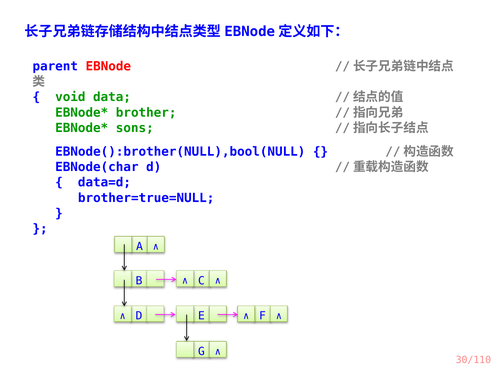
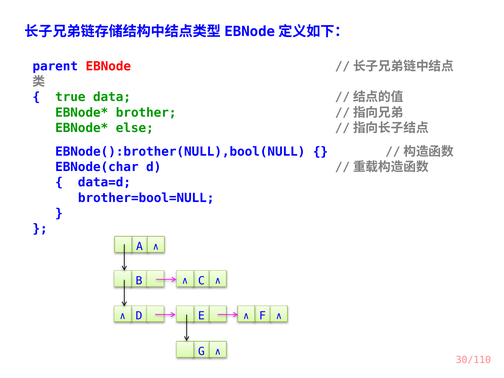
void: void -> true
sons: sons -> else
brother=true=NULL: brother=true=NULL -> brother=bool=NULL
